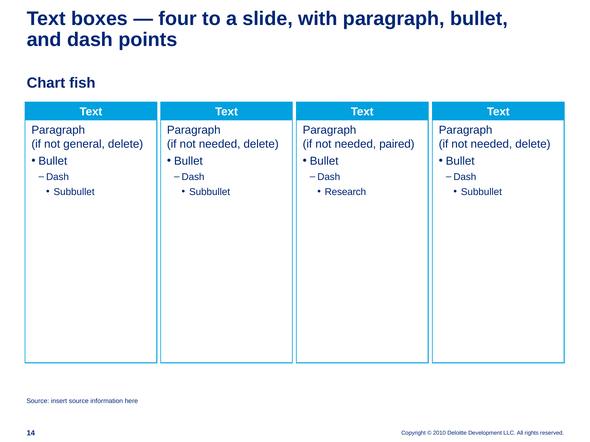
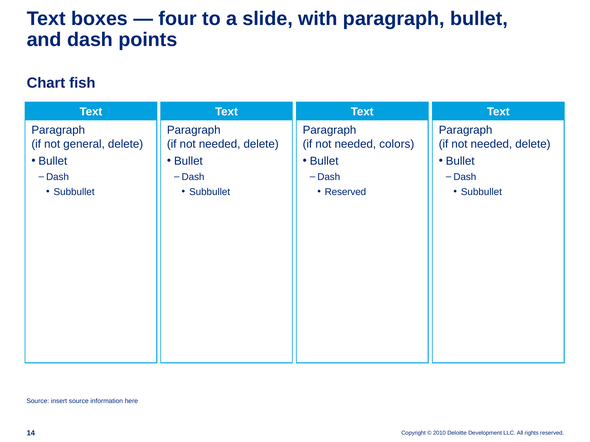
paired: paired -> colors
Research at (345, 192): Research -> Reserved
